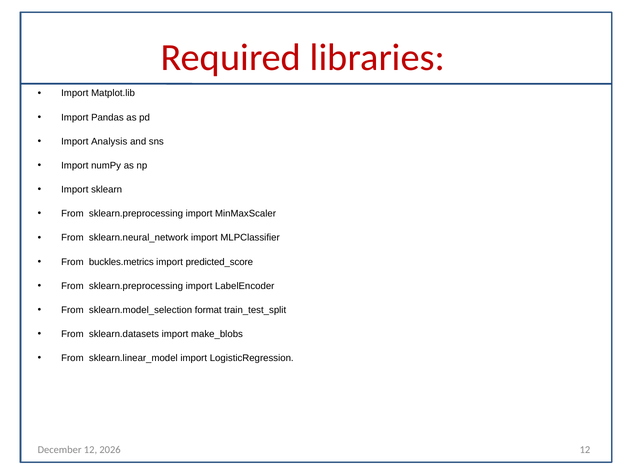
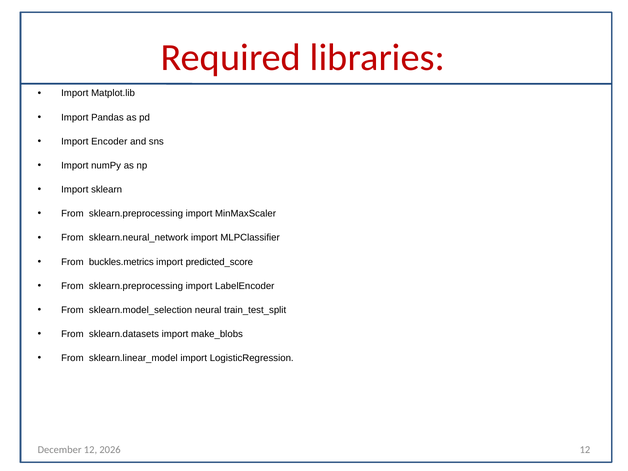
Analysis: Analysis -> Encoder
format: format -> neural
